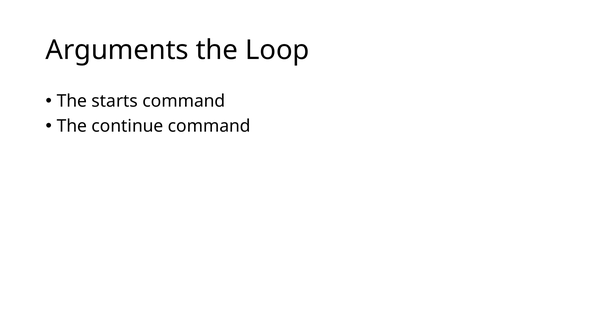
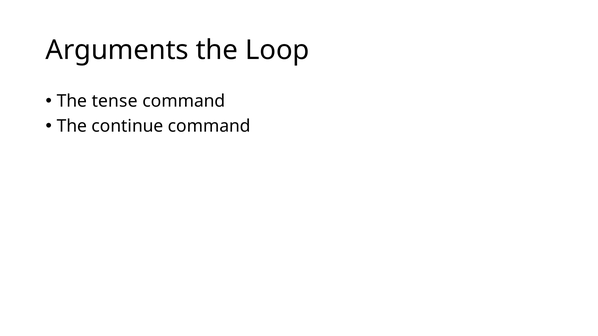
starts: starts -> tense
